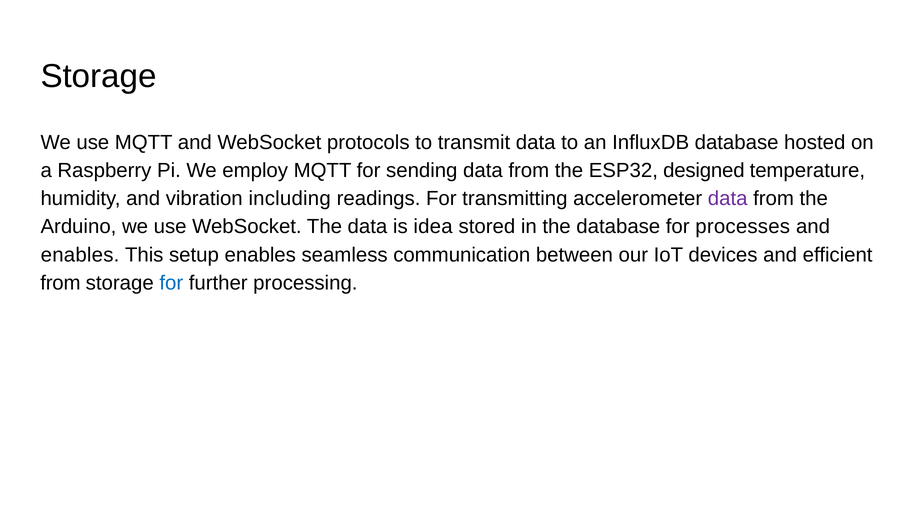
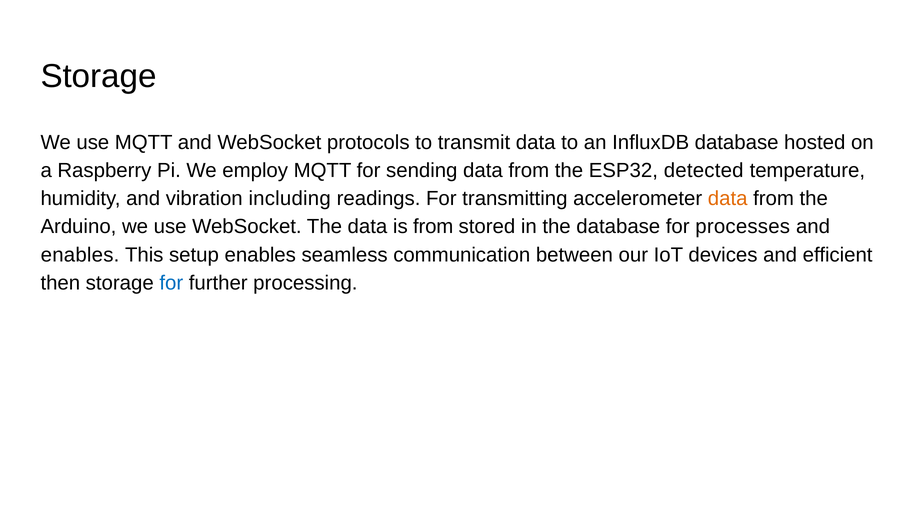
designed: designed -> detected
data at (728, 199) colour: purple -> orange
is idea: idea -> from
from at (60, 283): from -> then
